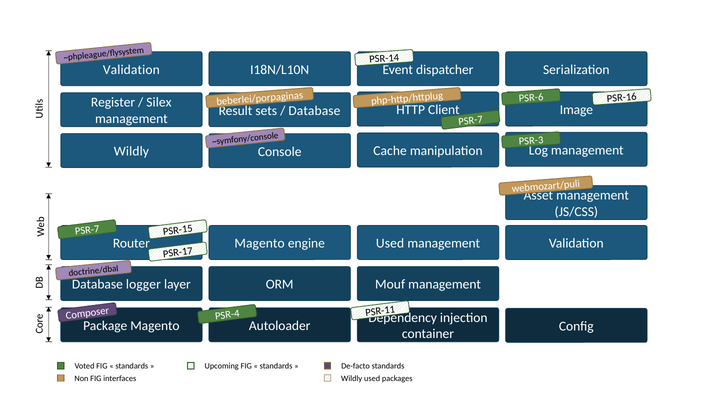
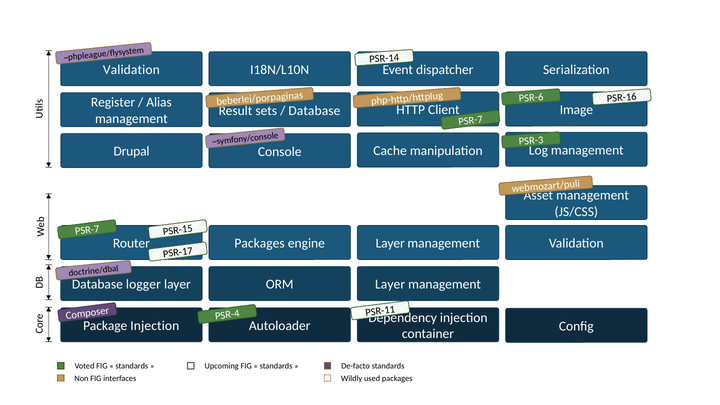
Silex: Silex -> Alias
Wildly at (131, 151): Wildly -> Drupal
Router Magento: Magento -> Packages
engine Used: Used -> Layer
ORM Mouf: Mouf -> Layer
Package Magento: Magento -> Injection
